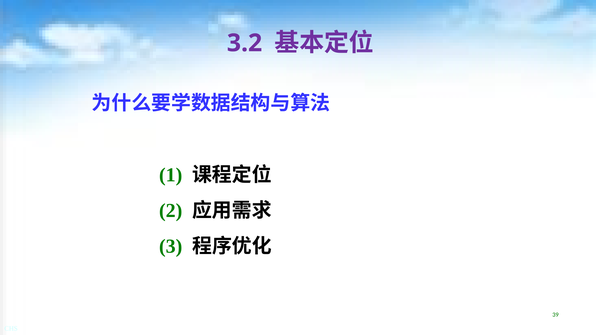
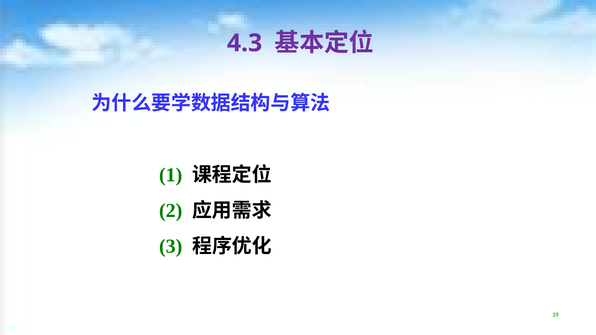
3.2: 3.2 -> 4.3
